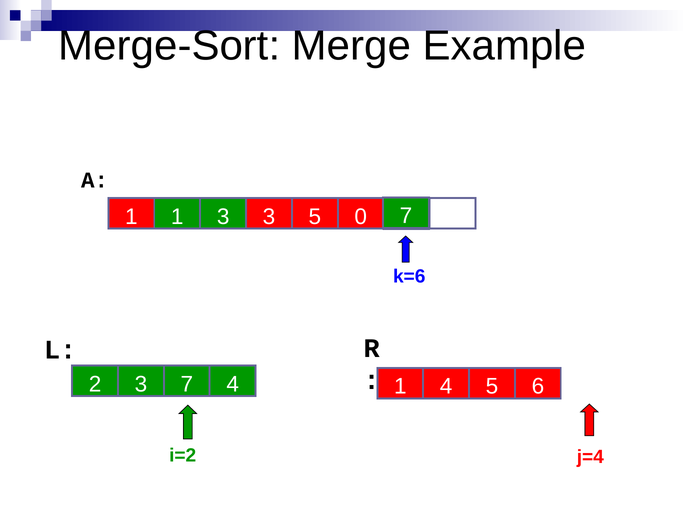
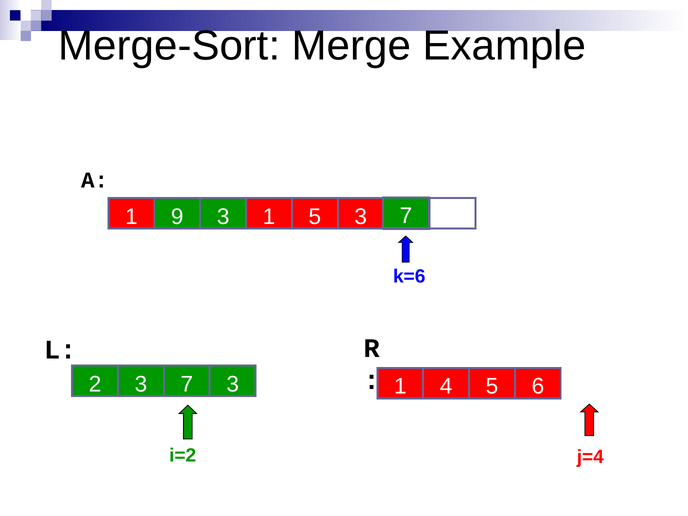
1 1: 1 -> 9
3 at (269, 217): 3 -> 1
5 0: 0 -> 3
7 4: 4 -> 3
